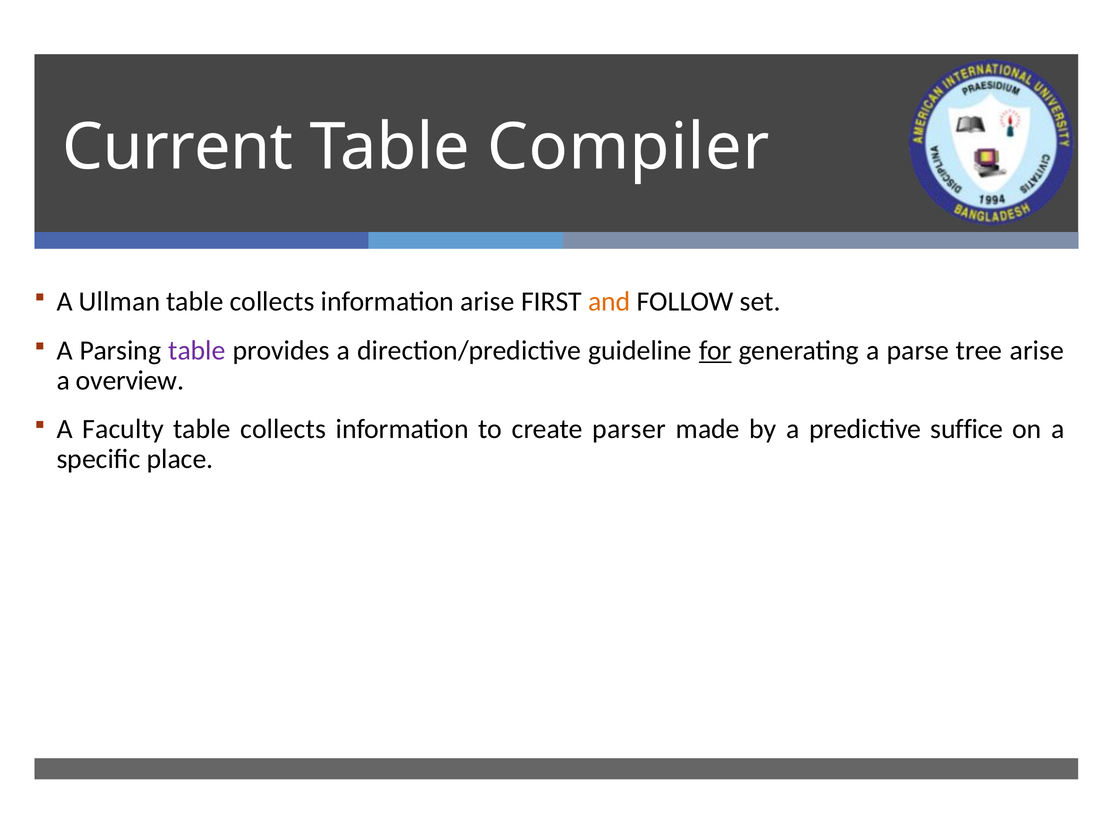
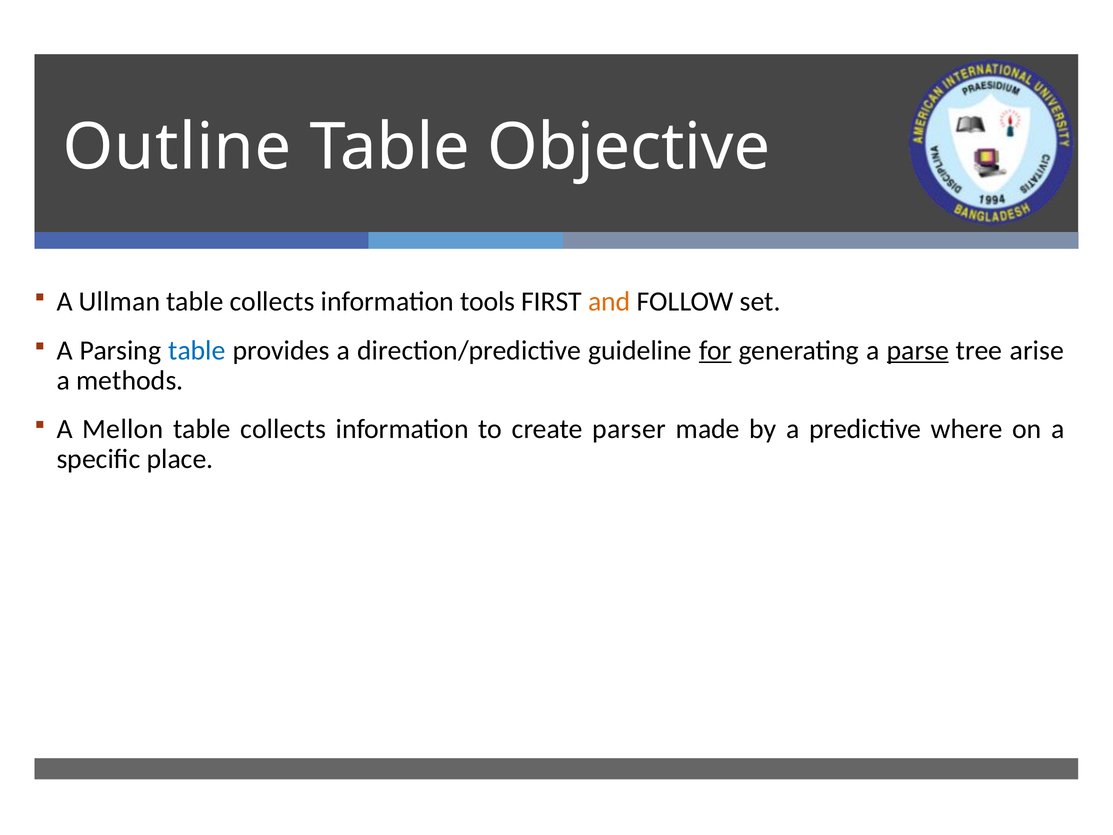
Current: Current -> Outline
Compiler: Compiler -> Objective
information arise: arise -> tools
table at (197, 350) colour: purple -> blue
parse underline: none -> present
overview: overview -> methods
Faculty: Faculty -> Mellon
suffice: suffice -> where
